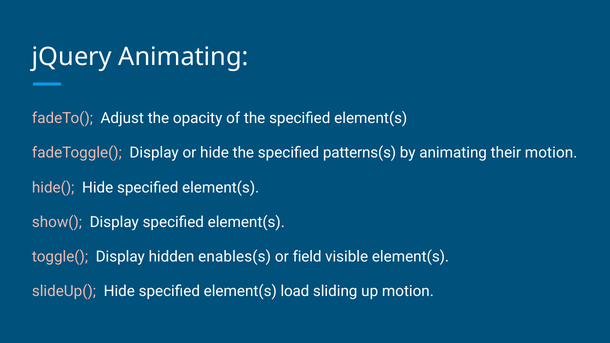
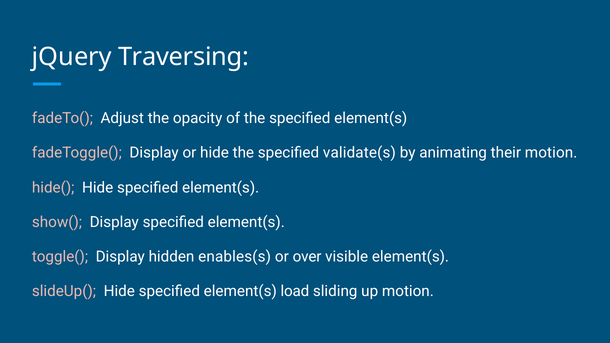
jQuery Animating: Animating -> Traversing
patterns(s: patterns(s -> validate(s
field: field -> over
